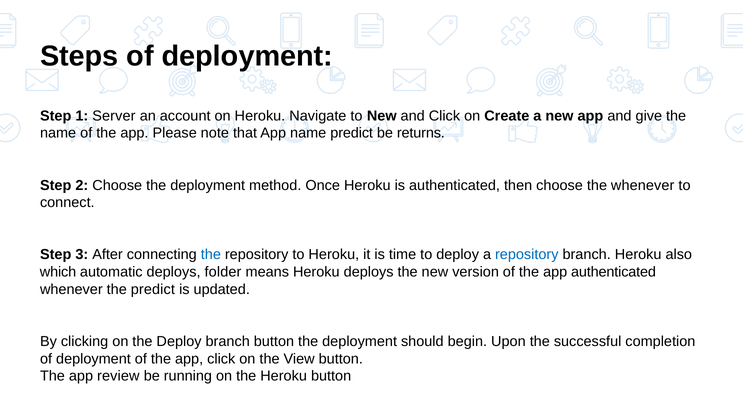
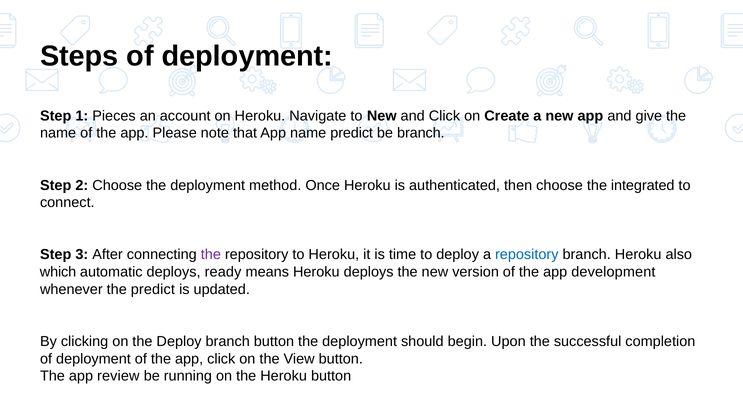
Server: Server -> Pieces
be returns: returns -> branch
the whenever: whenever -> integrated
the at (211, 255) colour: blue -> purple
folder: folder -> ready
app authenticated: authenticated -> development
